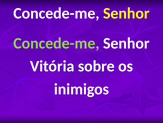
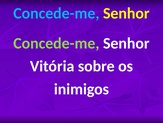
Concede-me at (56, 13) colour: white -> light blue
